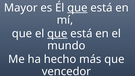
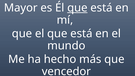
que at (57, 33) underline: present -> none
